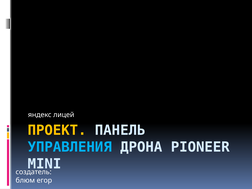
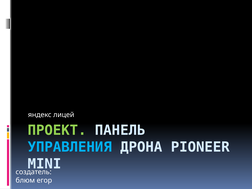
ПРОЕКТ colour: yellow -> light green
